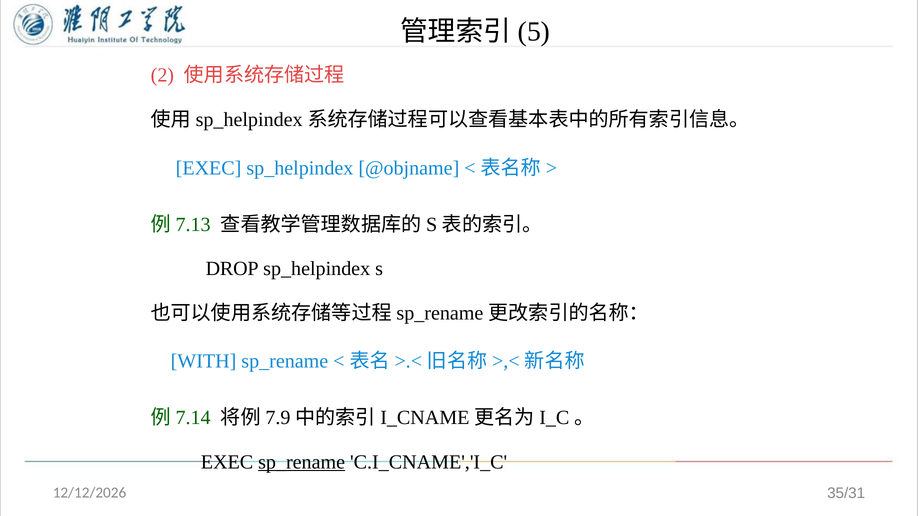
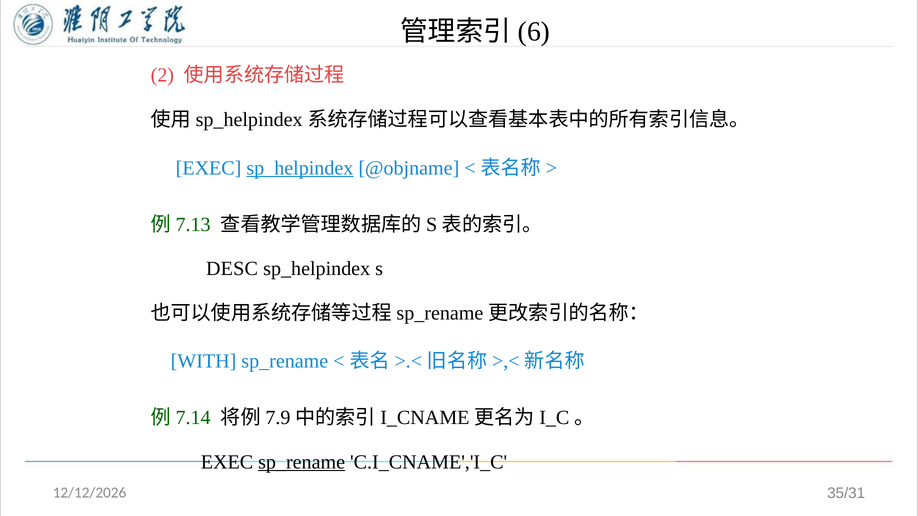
5: 5 -> 6
sp_helpindex at (300, 168) underline: none -> present
DROP: DROP -> DESC
